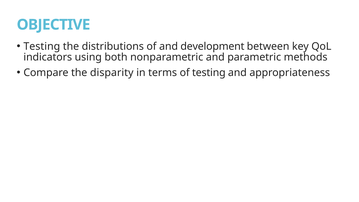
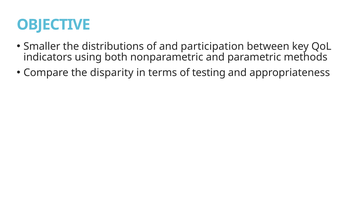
Testing at (42, 46): Testing -> Smaller
development: development -> participation
